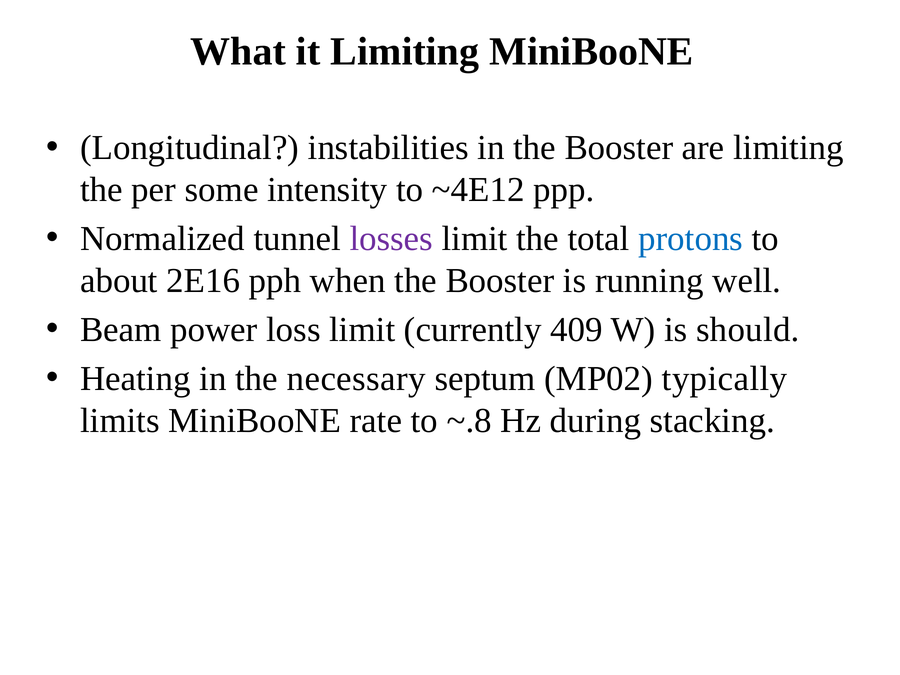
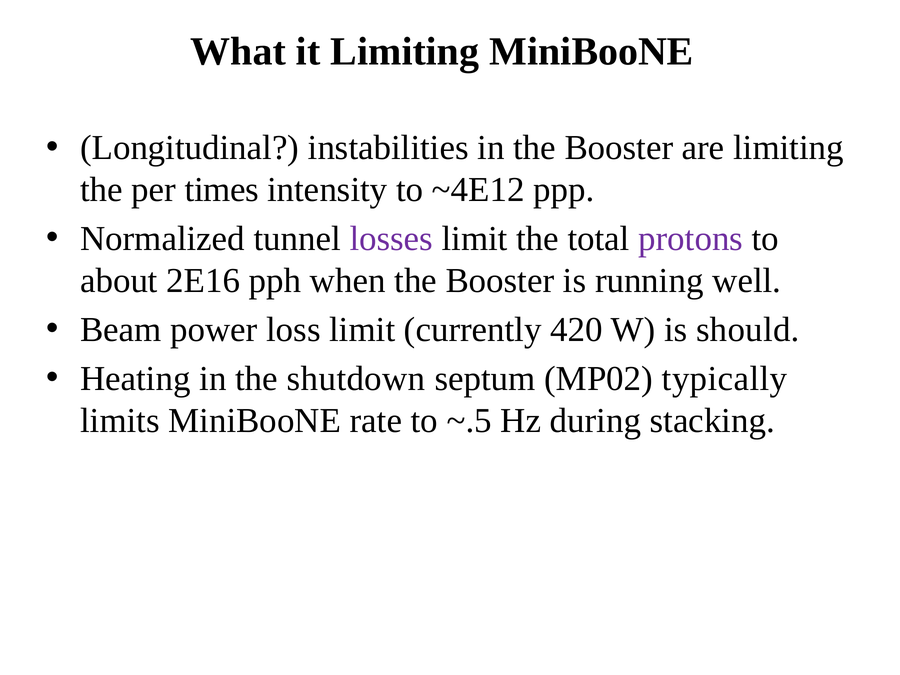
some: some -> times
protons colour: blue -> purple
409: 409 -> 420
necessary: necessary -> shutdown
~.8: ~.8 -> ~.5
